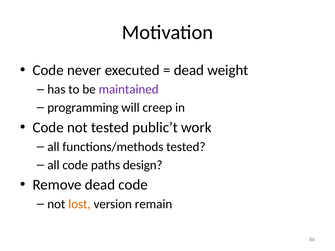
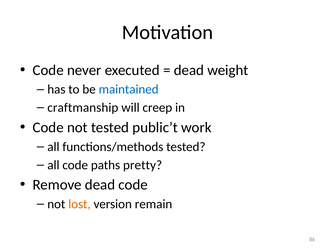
maintained colour: purple -> blue
programming: programming -> craftmanship
design: design -> pretty
